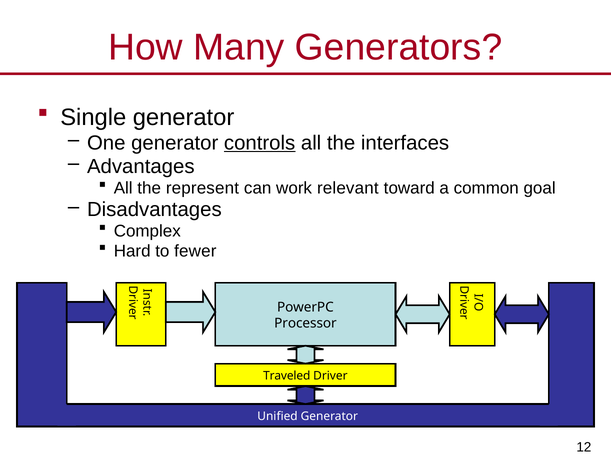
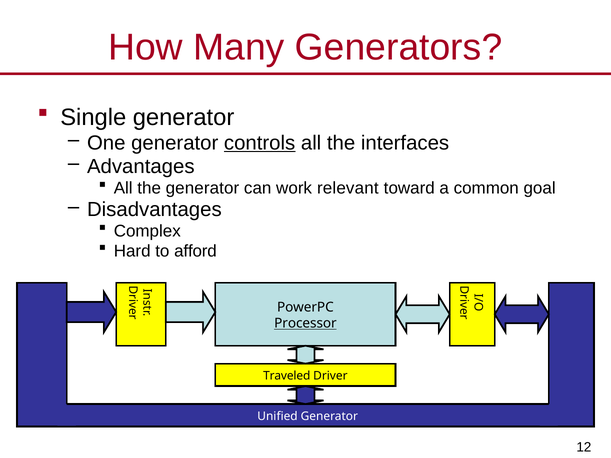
the represent: represent -> generator
fewer: fewer -> afford
Processor underline: none -> present
